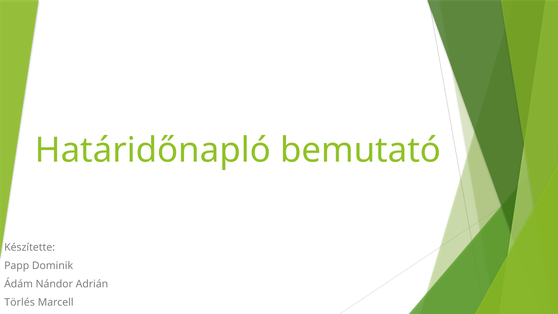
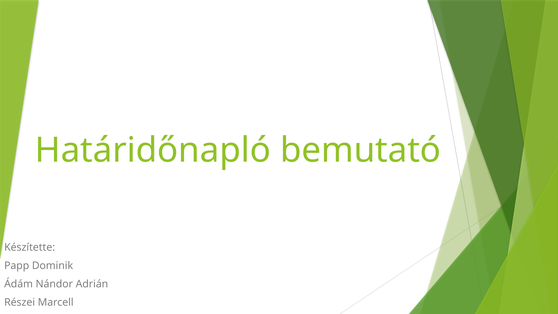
Törlés: Törlés -> Részei
